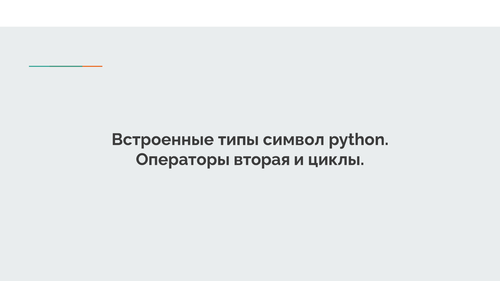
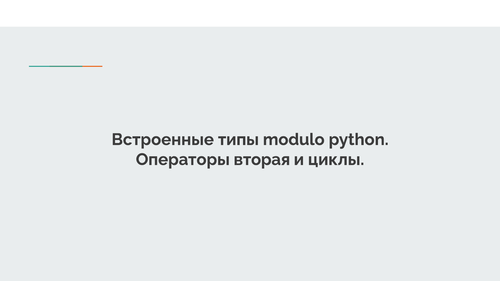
символ: символ -> modulo
